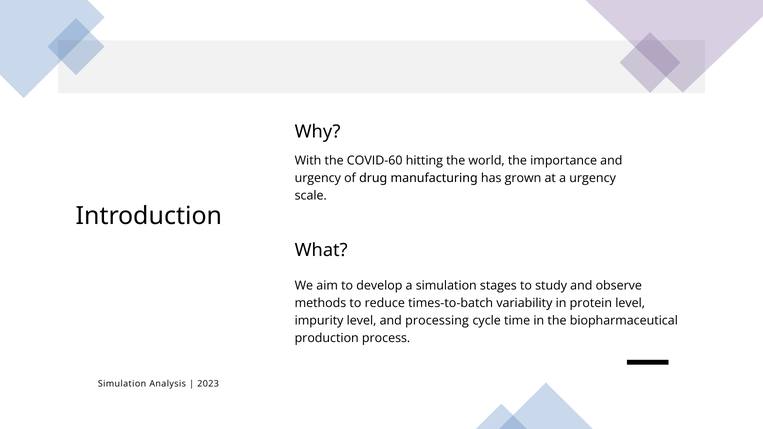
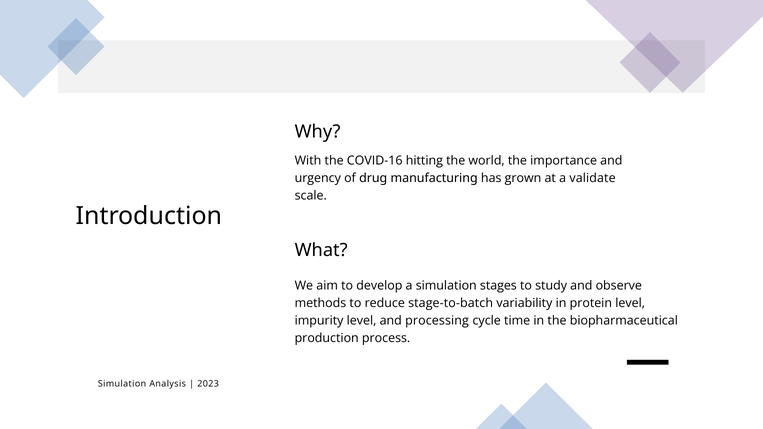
COVID-60: COVID-60 -> COVID-16
a urgency: urgency -> validate
times-to-batch: times-to-batch -> stage-to-batch
